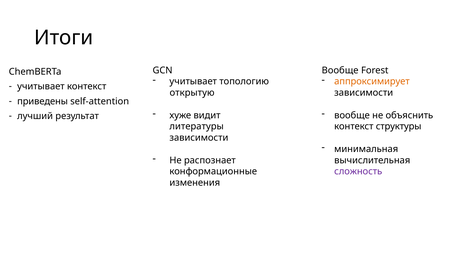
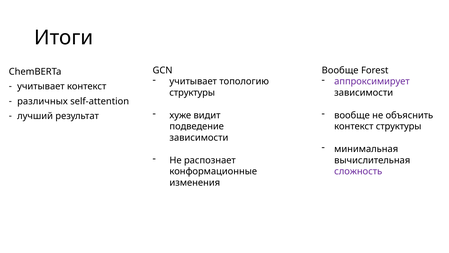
аппроксимирует colour: orange -> purple
открытую at (192, 93): открытую -> структуры
приведены: приведены -> различных
литературы: литературы -> подведение
